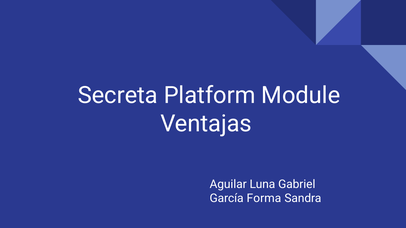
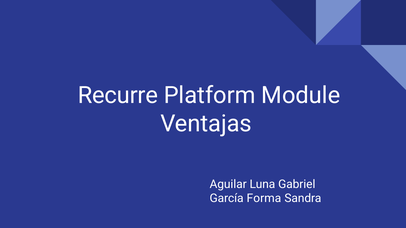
Secreta: Secreta -> Recurre
